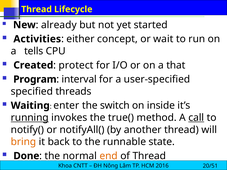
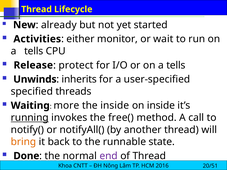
concept: concept -> monitor
Created: Created -> Release
or on a that: that -> tells
Program: Program -> Unwinds
interval: interval -> inherits
enter: enter -> more
the switch: switch -> inside
true(: true( -> free(
call underline: present -> none
end colour: orange -> purple
